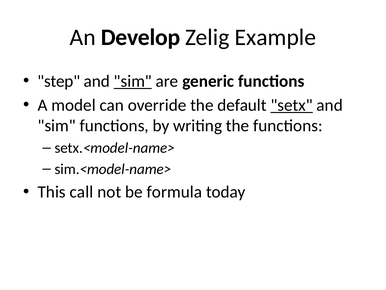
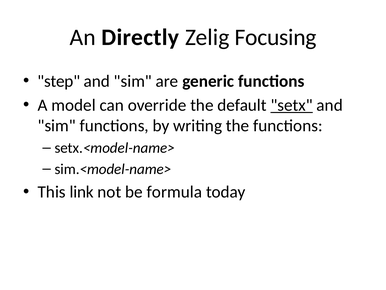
Develop: Develop -> Directly
Example: Example -> Focusing
sim at (133, 81) underline: present -> none
call: call -> link
